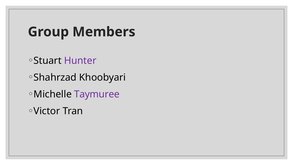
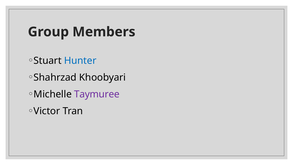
Hunter colour: purple -> blue
